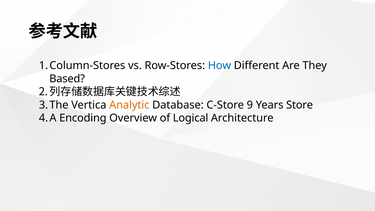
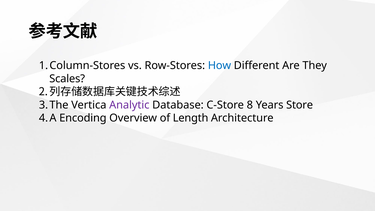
Based: Based -> Scales
Analytic colour: orange -> purple
9: 9 -> 8
Logical: Logical -> Length
